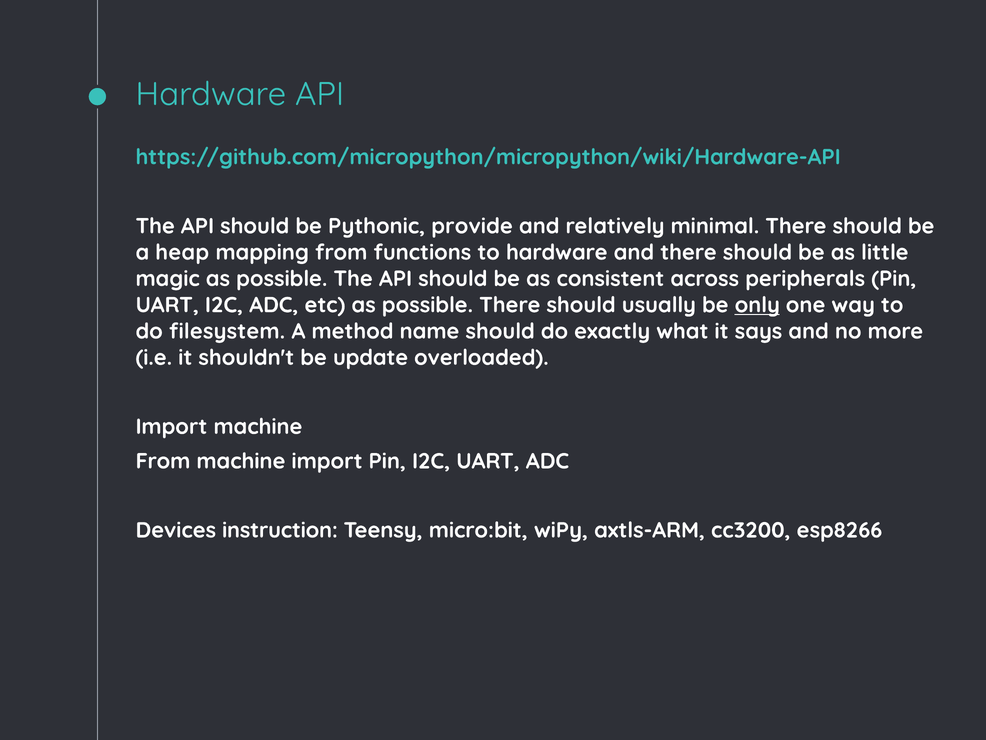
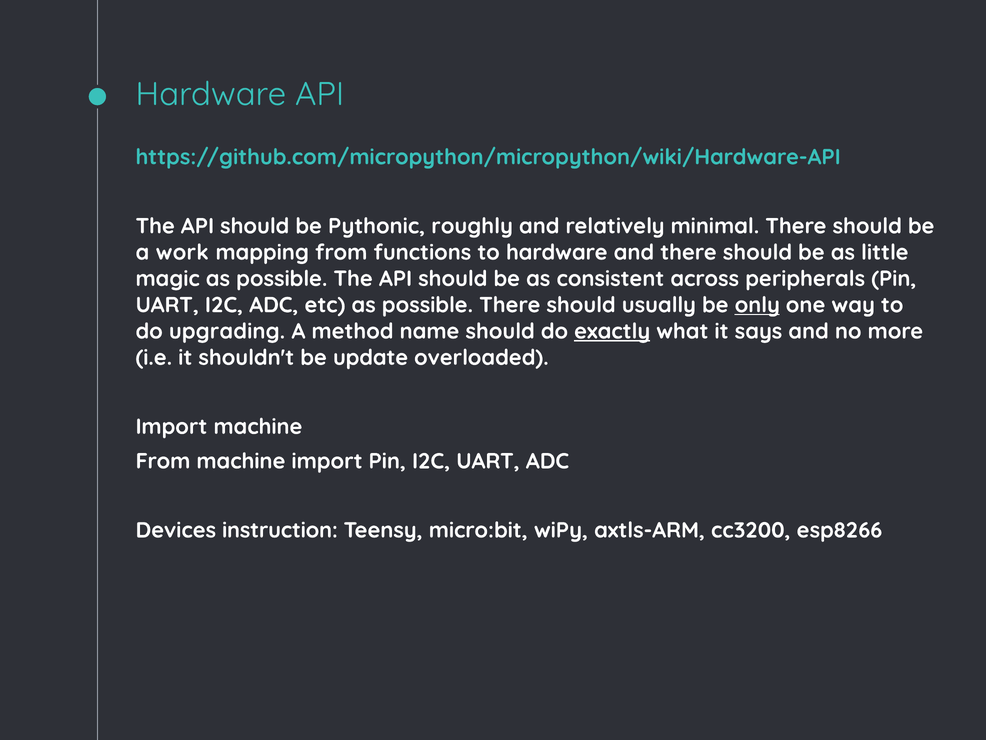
provide: provide -> roughly
heap: heap -> work
filesystem: filesystem -> upgrading
exactly underline: none -> present
